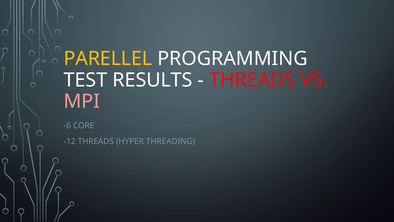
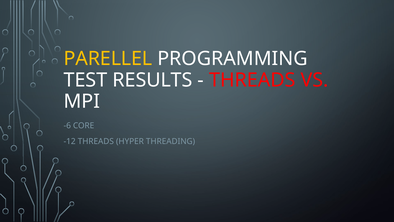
MPI colour: pink -> white
